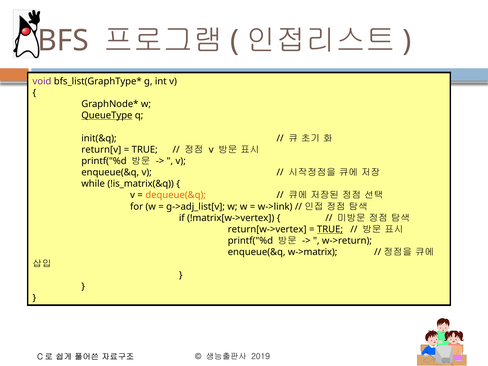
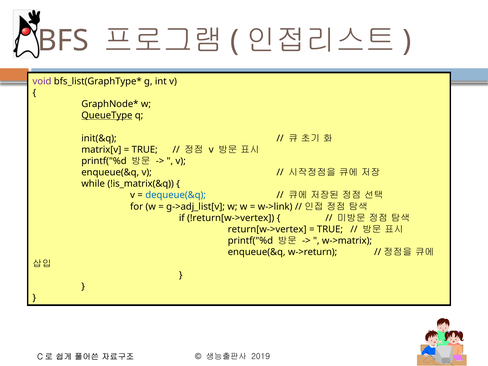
return[v: return[v -> matrix[v
dequeue(&q colour: orange -> blue
!matrix[w->vertex: !matrix[w->vertex -> !return[w->vertex
TRUE at (330, 229) underline: present -> none
w->return: w->return -> w->matrix
w->matrix: w->matrix -> w->return
